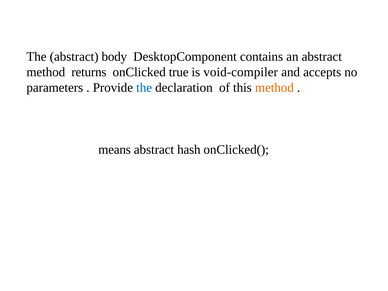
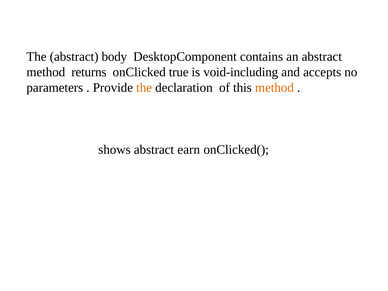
void-compiler: void-compiler -> void-including
the at (144, 88) colour: blue -> orange
means: means -> shows
hash: hash -> earn
